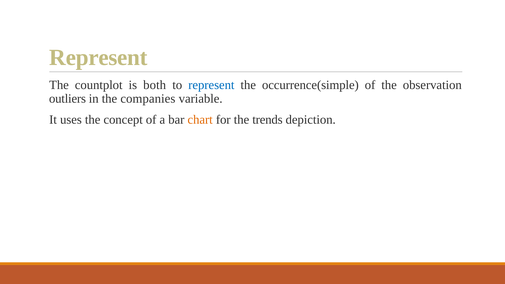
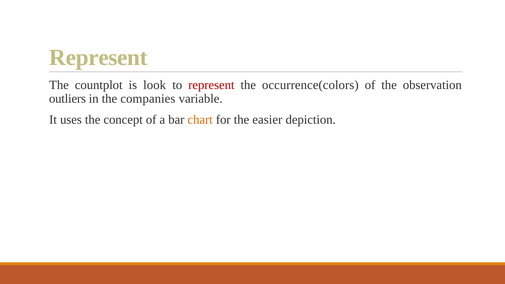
both: both -> look
represent at (211, 85) colour: blue -> red
occurrence(simple: occurrence(simple -> occurrence(colors
trends: trends -> easier
